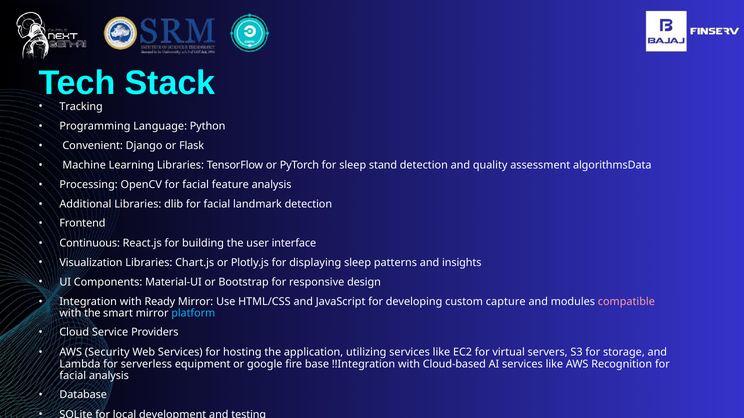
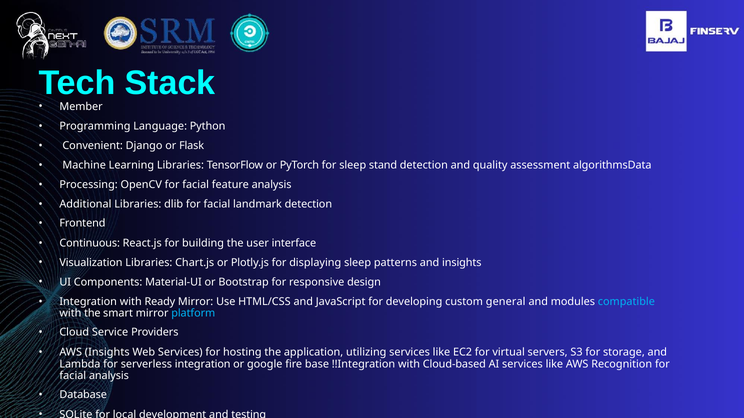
Tracking: Tracking -> Member
capture: capture -> general
compatible colour: pink -> light blue
AWS Security: Security -> Insights
serverless equipment: equipment -> integration
